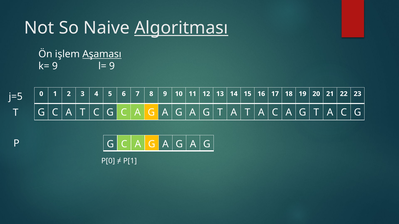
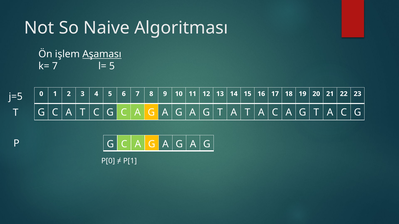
Algoritması underline: present -> none
k= 9: 9 -> 7
l= 9: 9 -> 5
